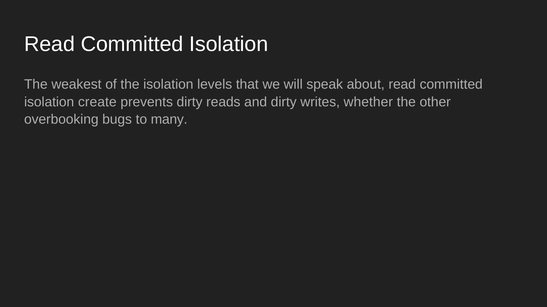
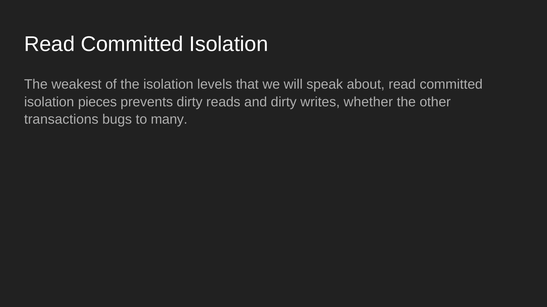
create: create -> pieces
overbooking: overbooking -> transactions
